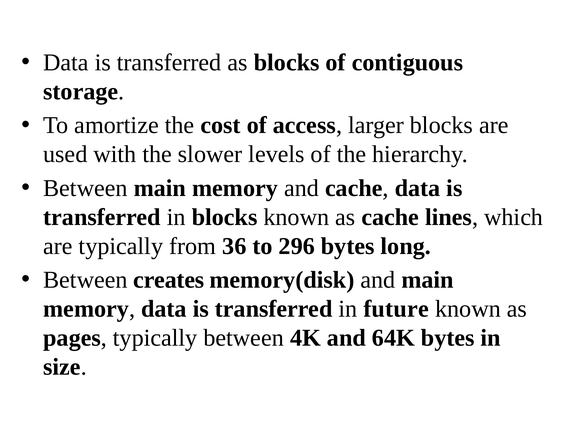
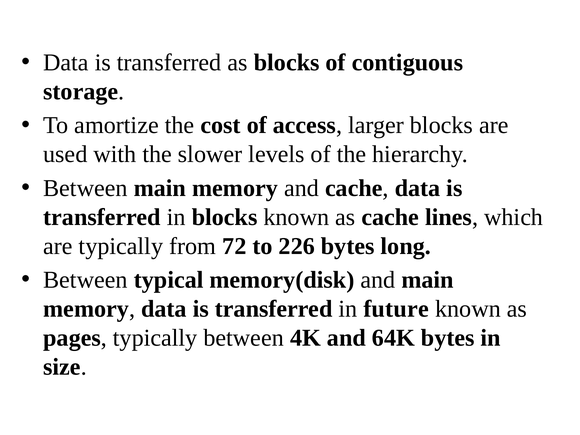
36: 36 -> 72
296: 296 -> 226
creates: creates -> typical
